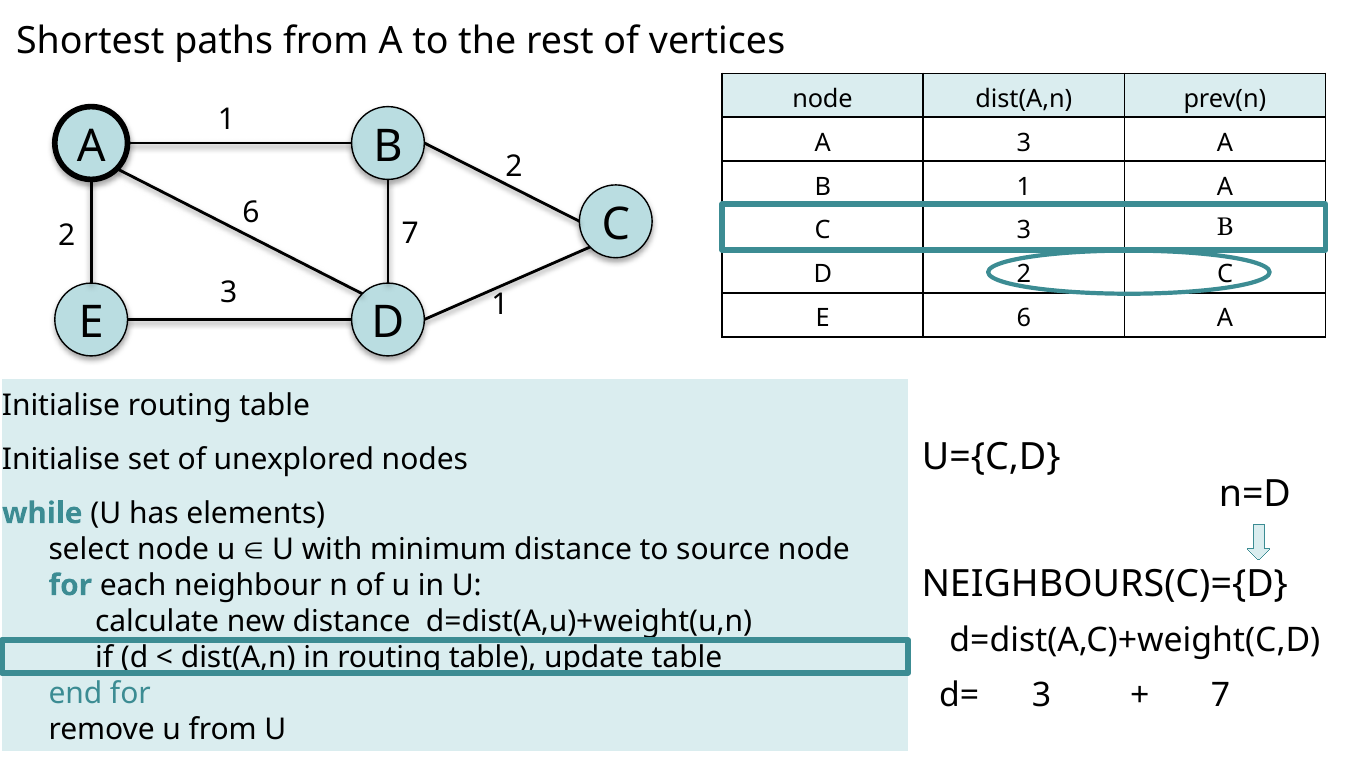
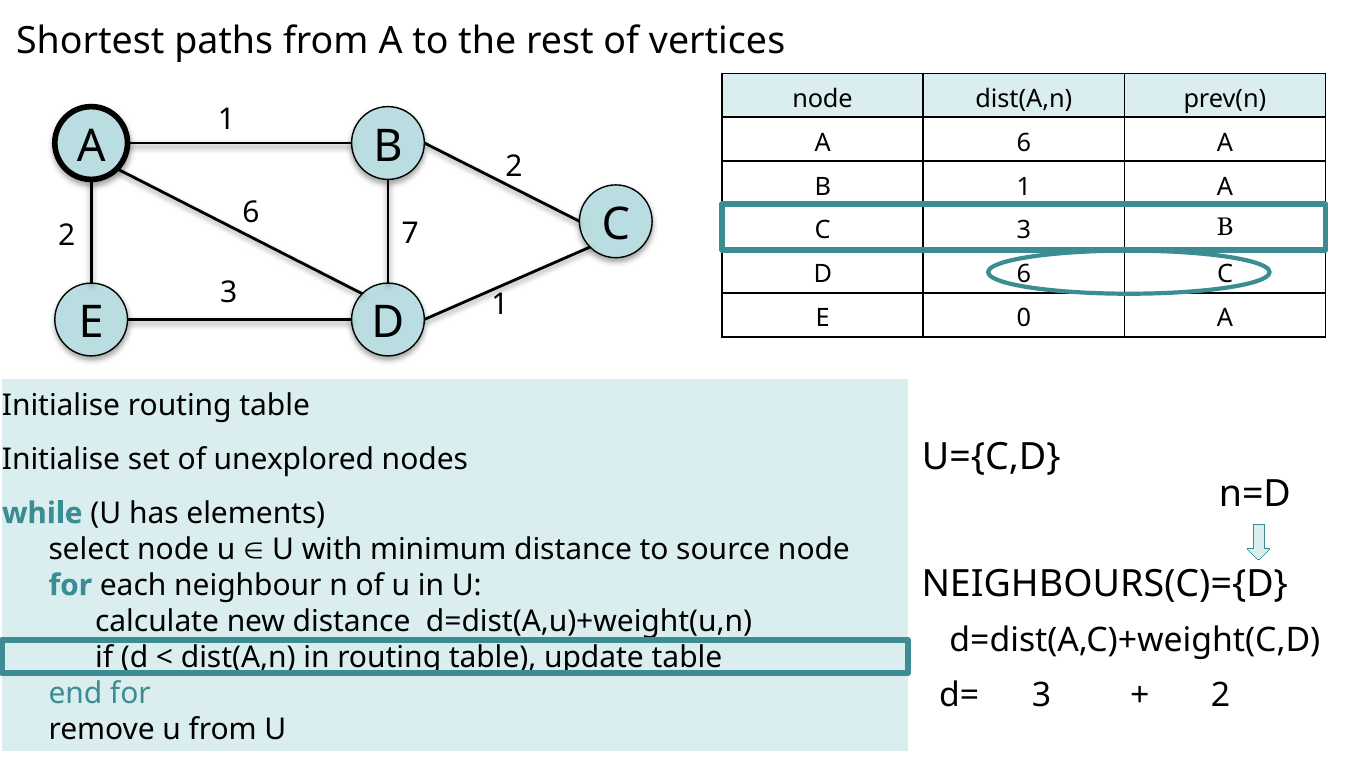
A 3: 3 -> 6
D 2: 2 -> 6
E 6: 6 -> 0
7 at (1221, 695): 7 -> 2
